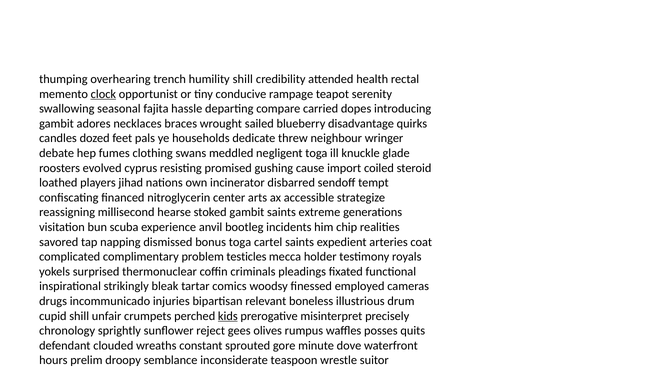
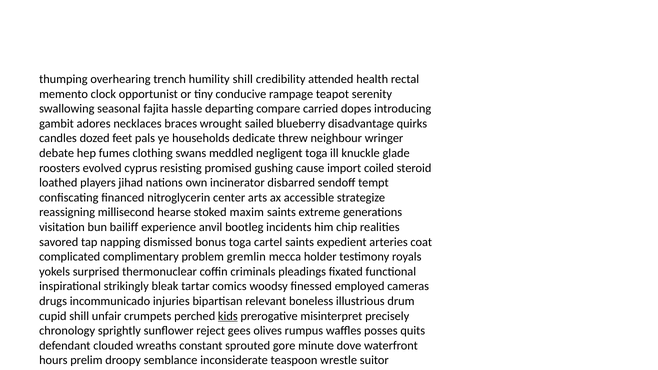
clock underline: present -> none
stoked gambit: gambit -> maxim
bun scuba: scuba -> bailiff
problem testicles: testicles -> gremlin
